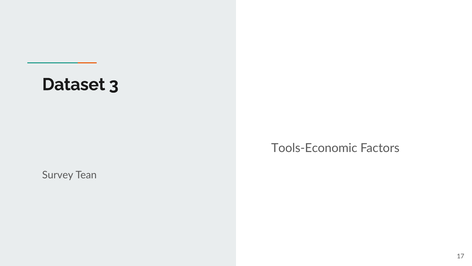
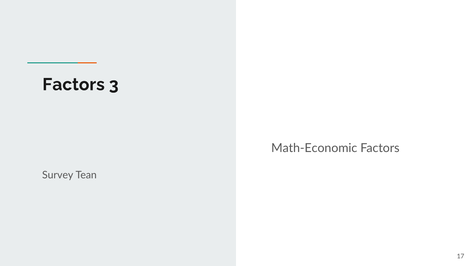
Dataset at (74, 84): Dataset -> Factors
Tools-Economic: Tools-Economic -> Math-Economic
